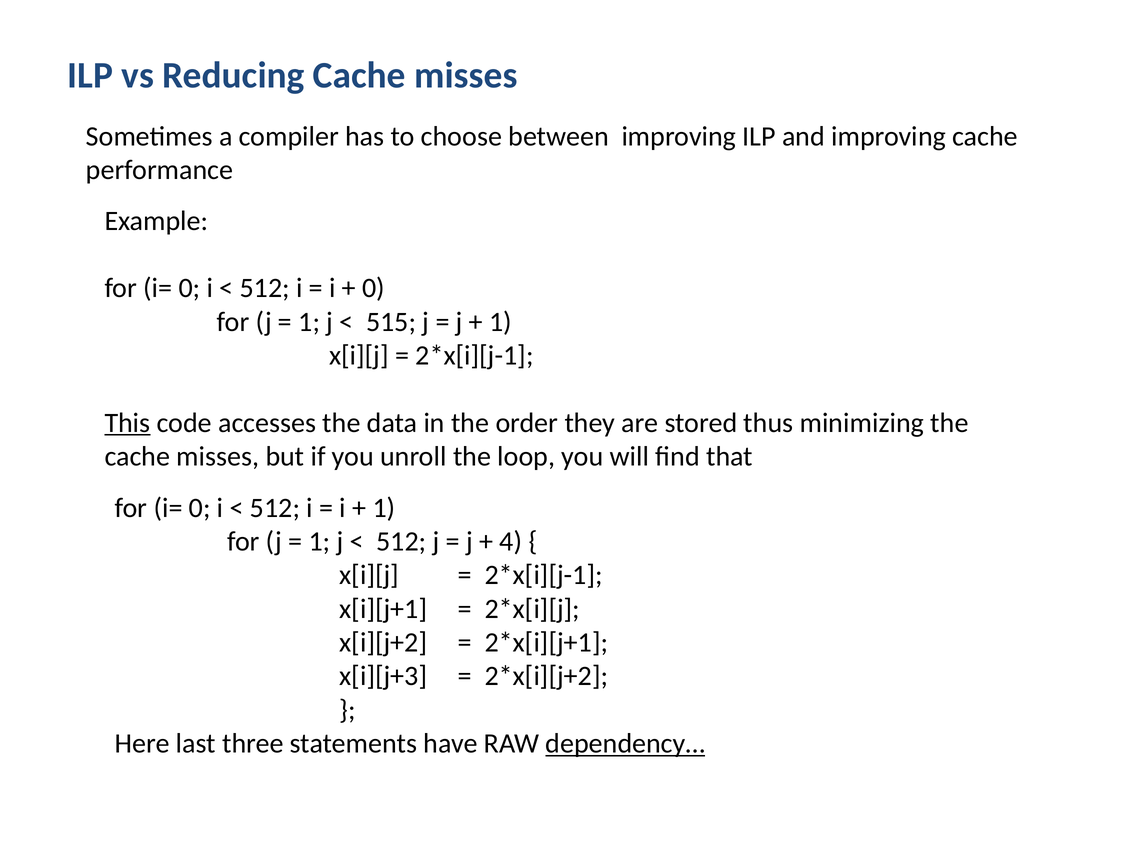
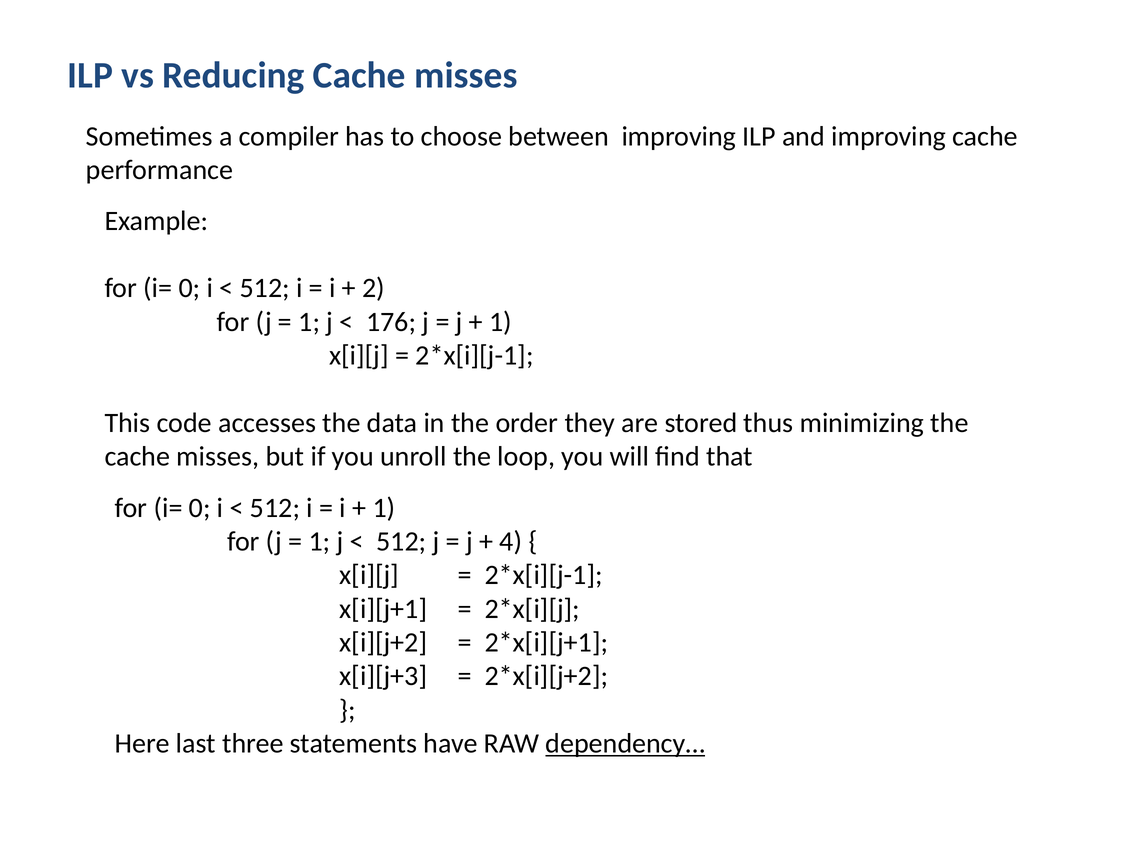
0 at (374, 288): 0 -> 2
515: 515 -> 176
This underline: present -> none
